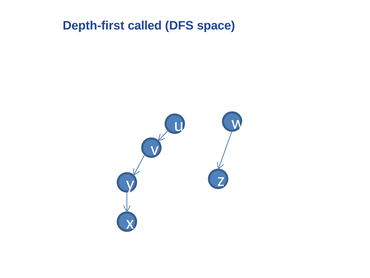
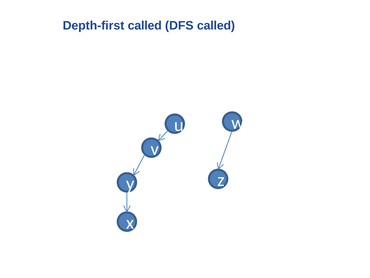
DFS space: space -> called
